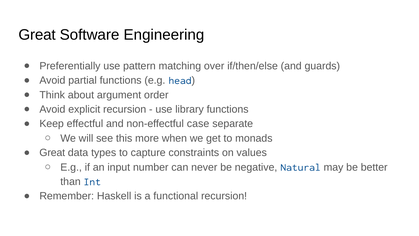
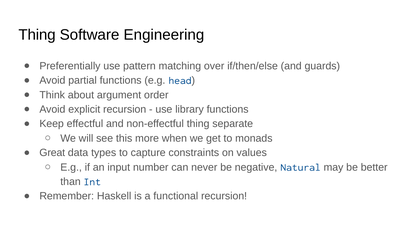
Great at (37, 35): Great -> Thing
non-effectful case: case -> thing
